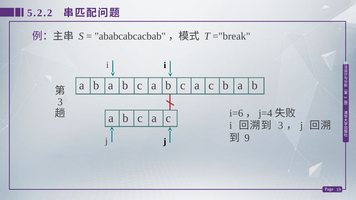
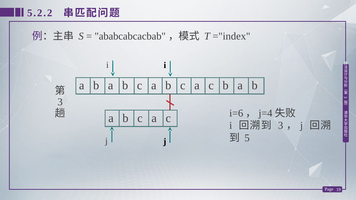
="break: ="break -> ="index
9: 9 -> 5
